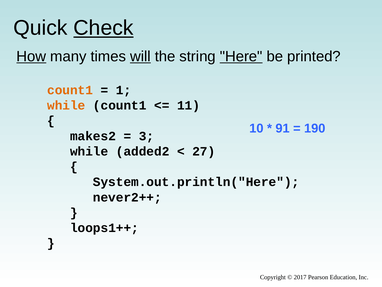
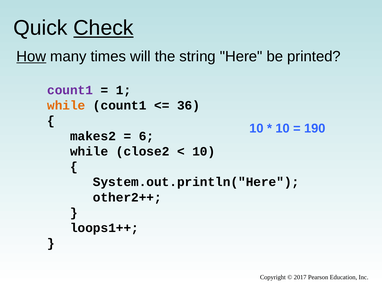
will underline: present -> none
Here underline: present -> none
count1 at (70, 90) colour: orange -> purple
11: 11 -> 36
91 at (283, 128): 91 -> 10
3: 3 -> 6
added2: added2 -> close2
27 at (204, 151): 27 -> 10
never2++: never2++ -> other2++
